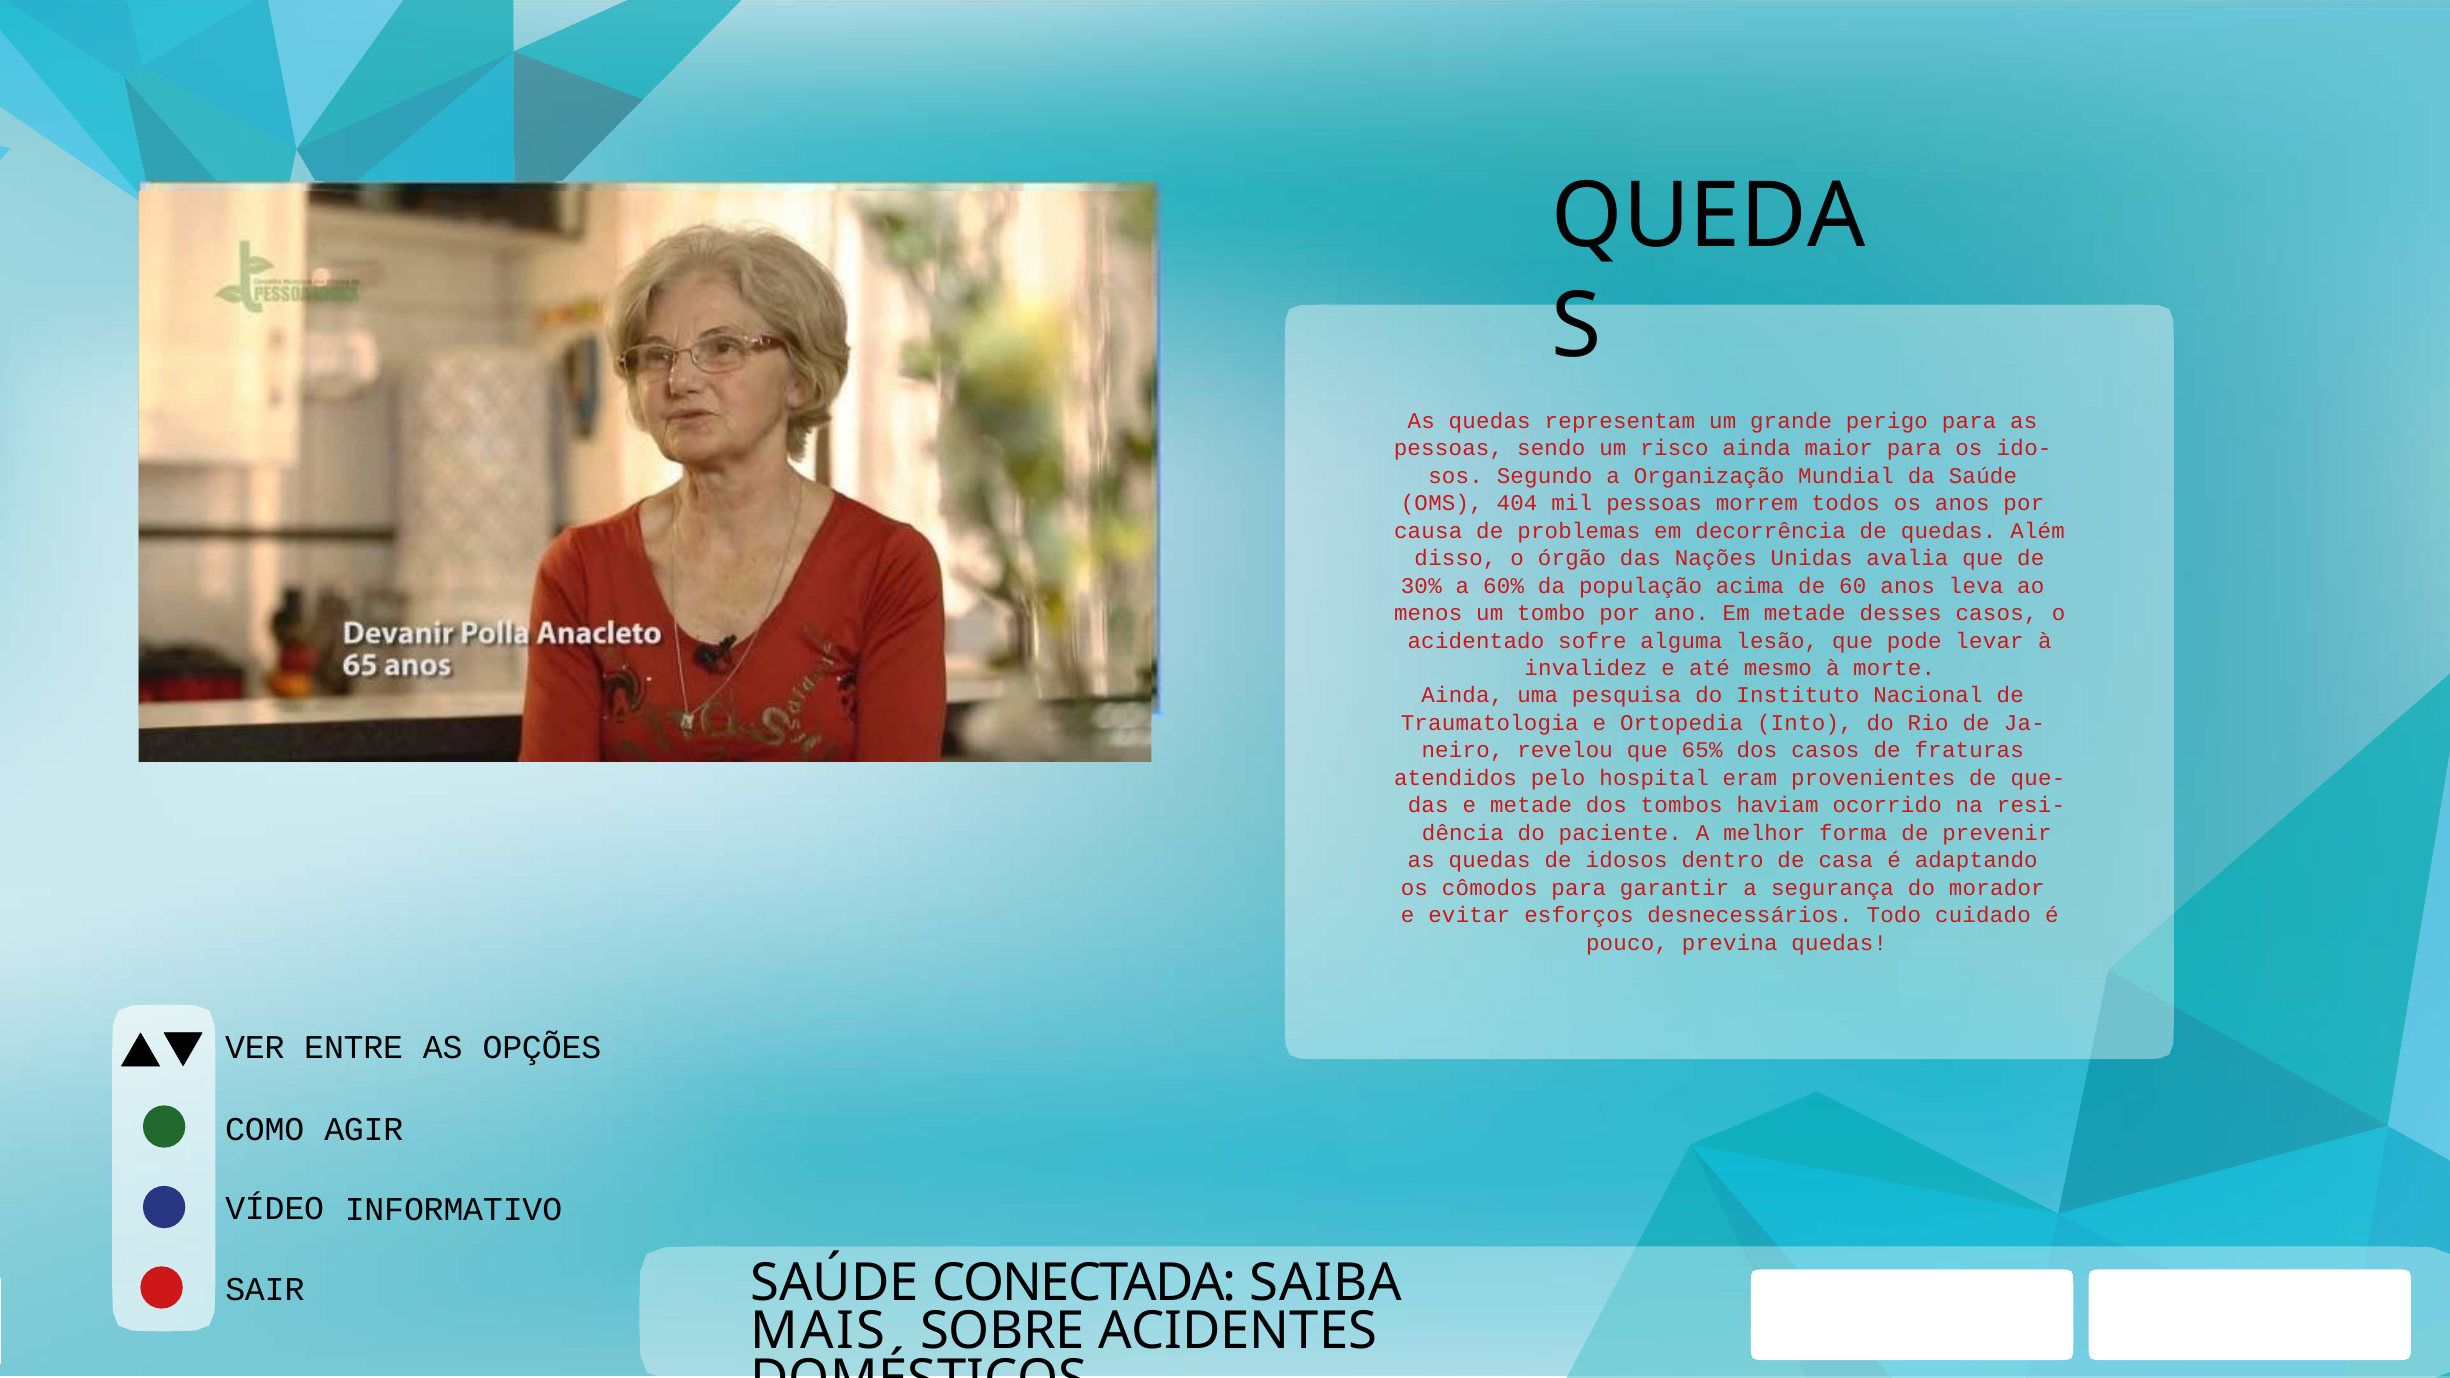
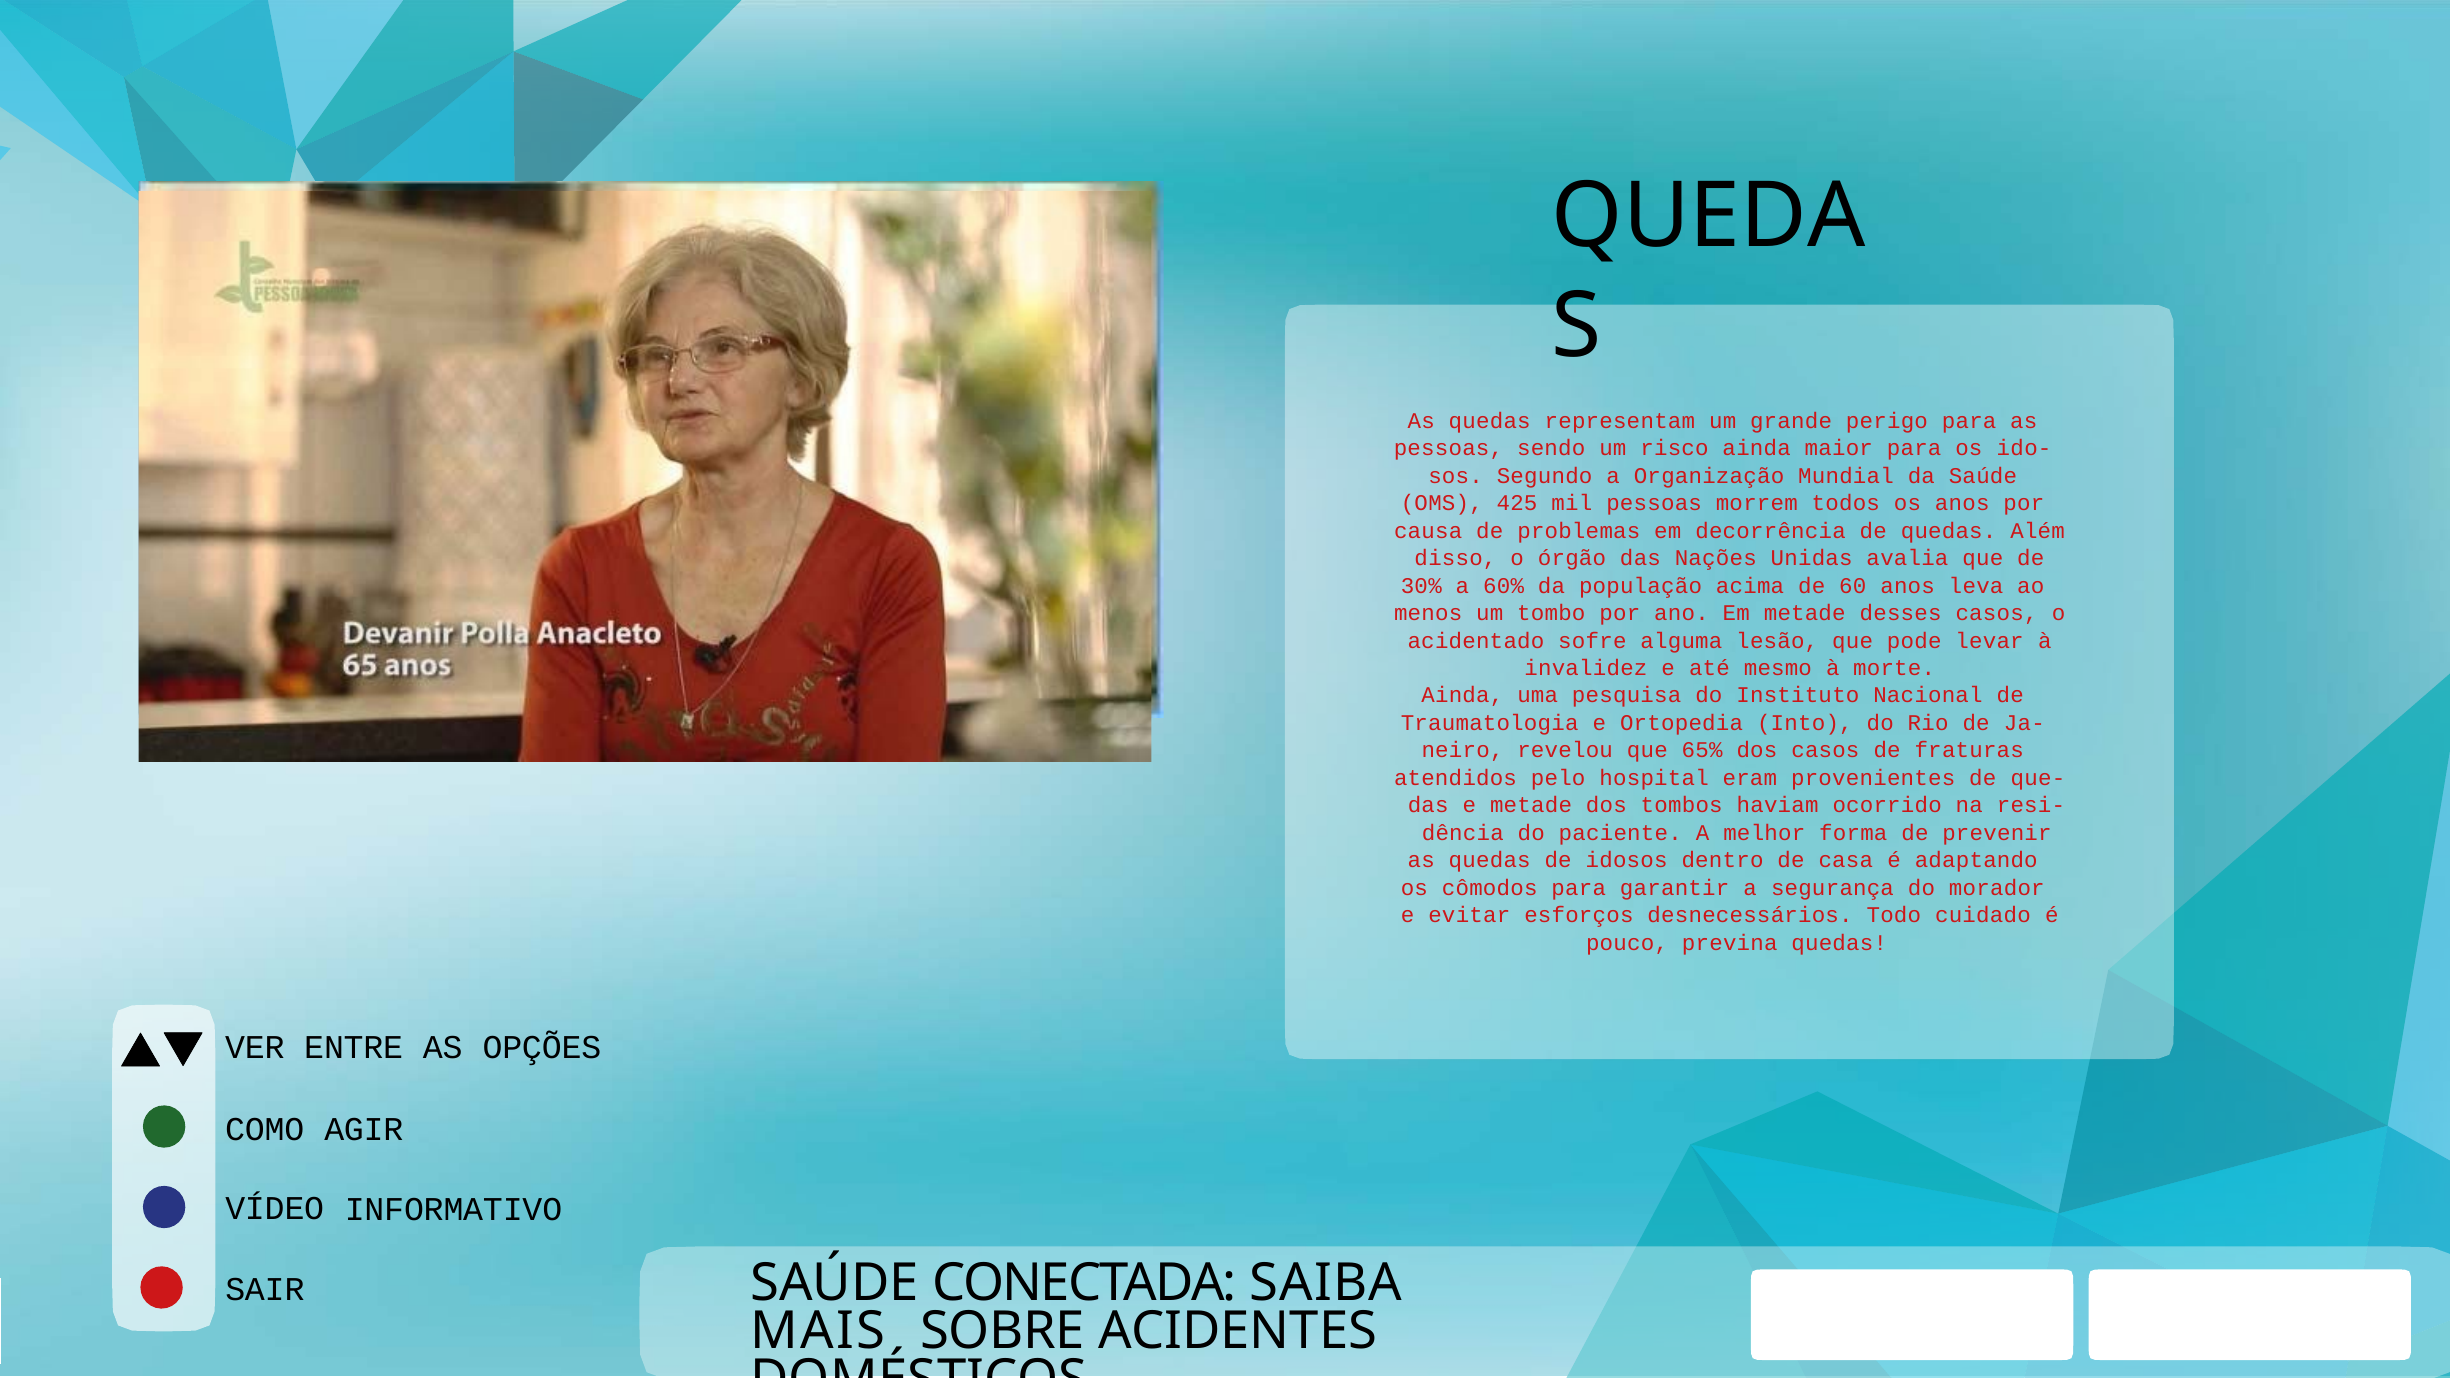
404: 404 -> 425
